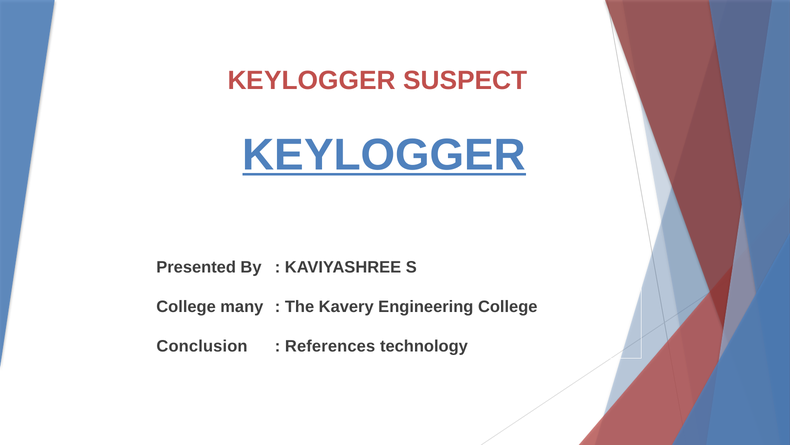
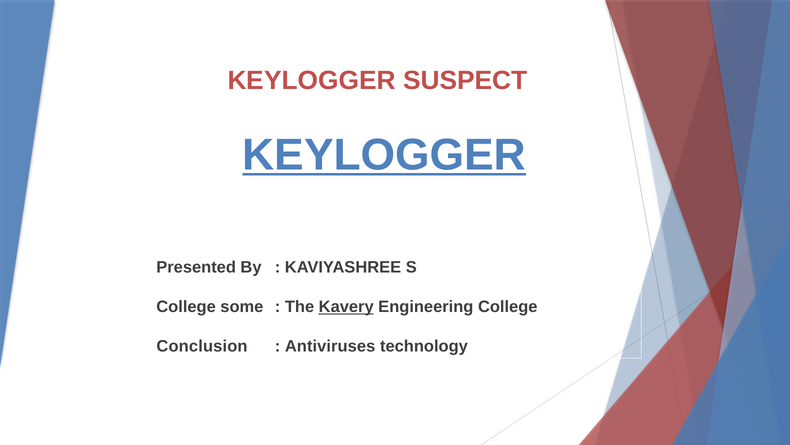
many: many -> some
Kavery underline: none -> present
References: References -> Antiviruses
